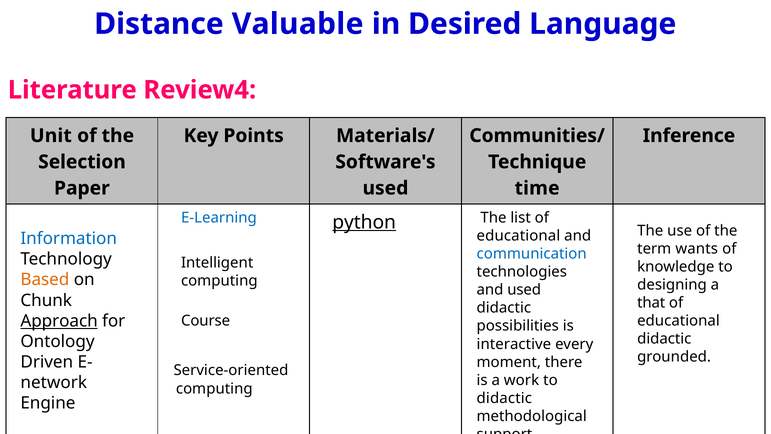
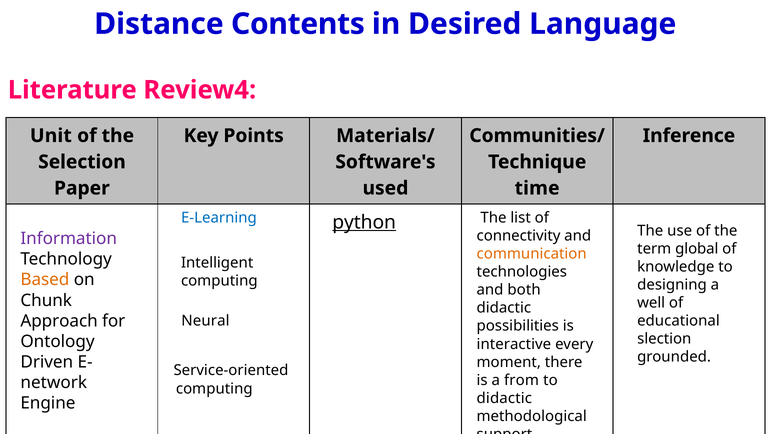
Valuable: Valuable -> Contents
educational at (518, 236): educational -> connectivity
Information colour: blue -> purple
wants: wants -> global
communication colour: blue -> orange
and used: used -> both
that: that -> well
Approach underline: present -> none
Course: Course -> Neural
didactic at (664, 339): didactic -> slection
work: work -> from
